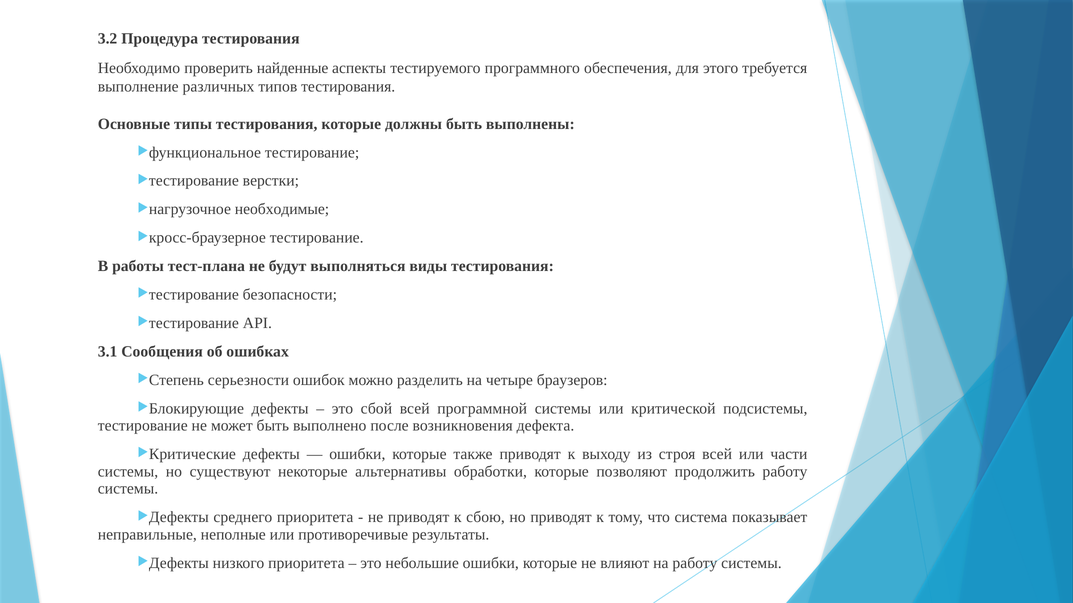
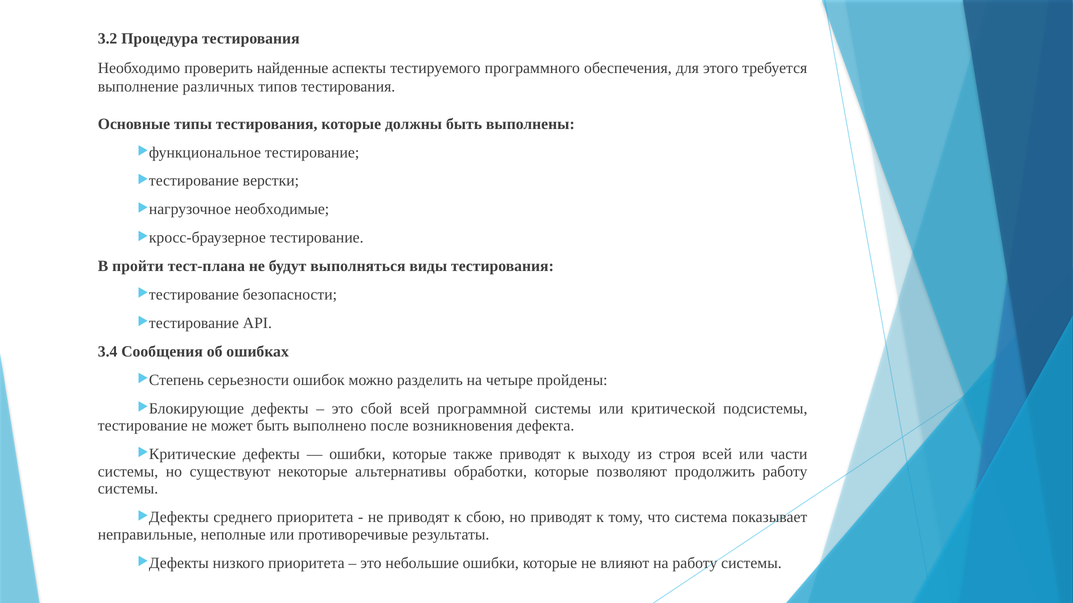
работы: работы -> пройти
3.1: 3.1 -> 3.4
браузеров: браузеров -> пройдены
